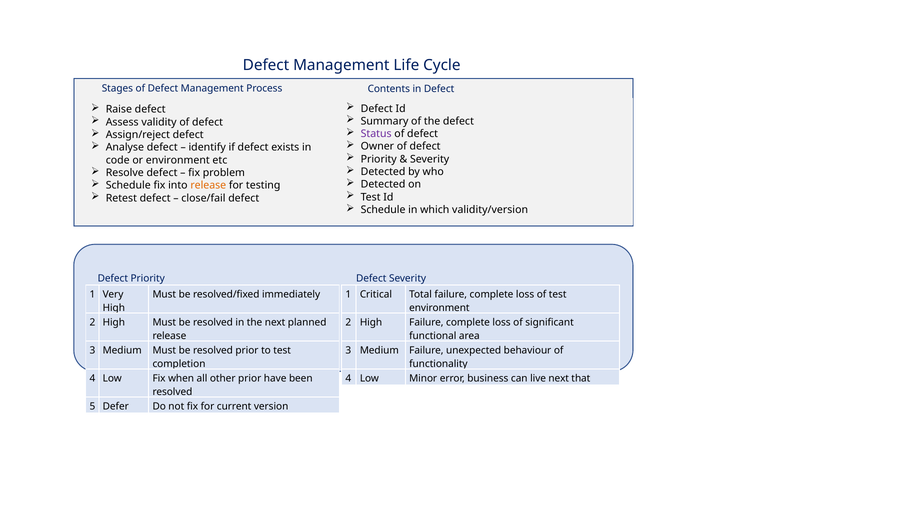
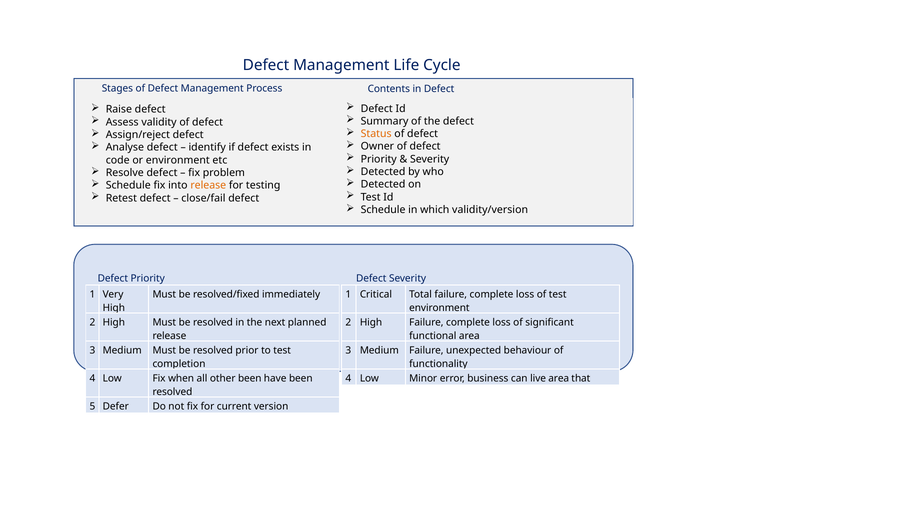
Status colour: purple -> orange
other prior: prior -> been
live next: next -> area
